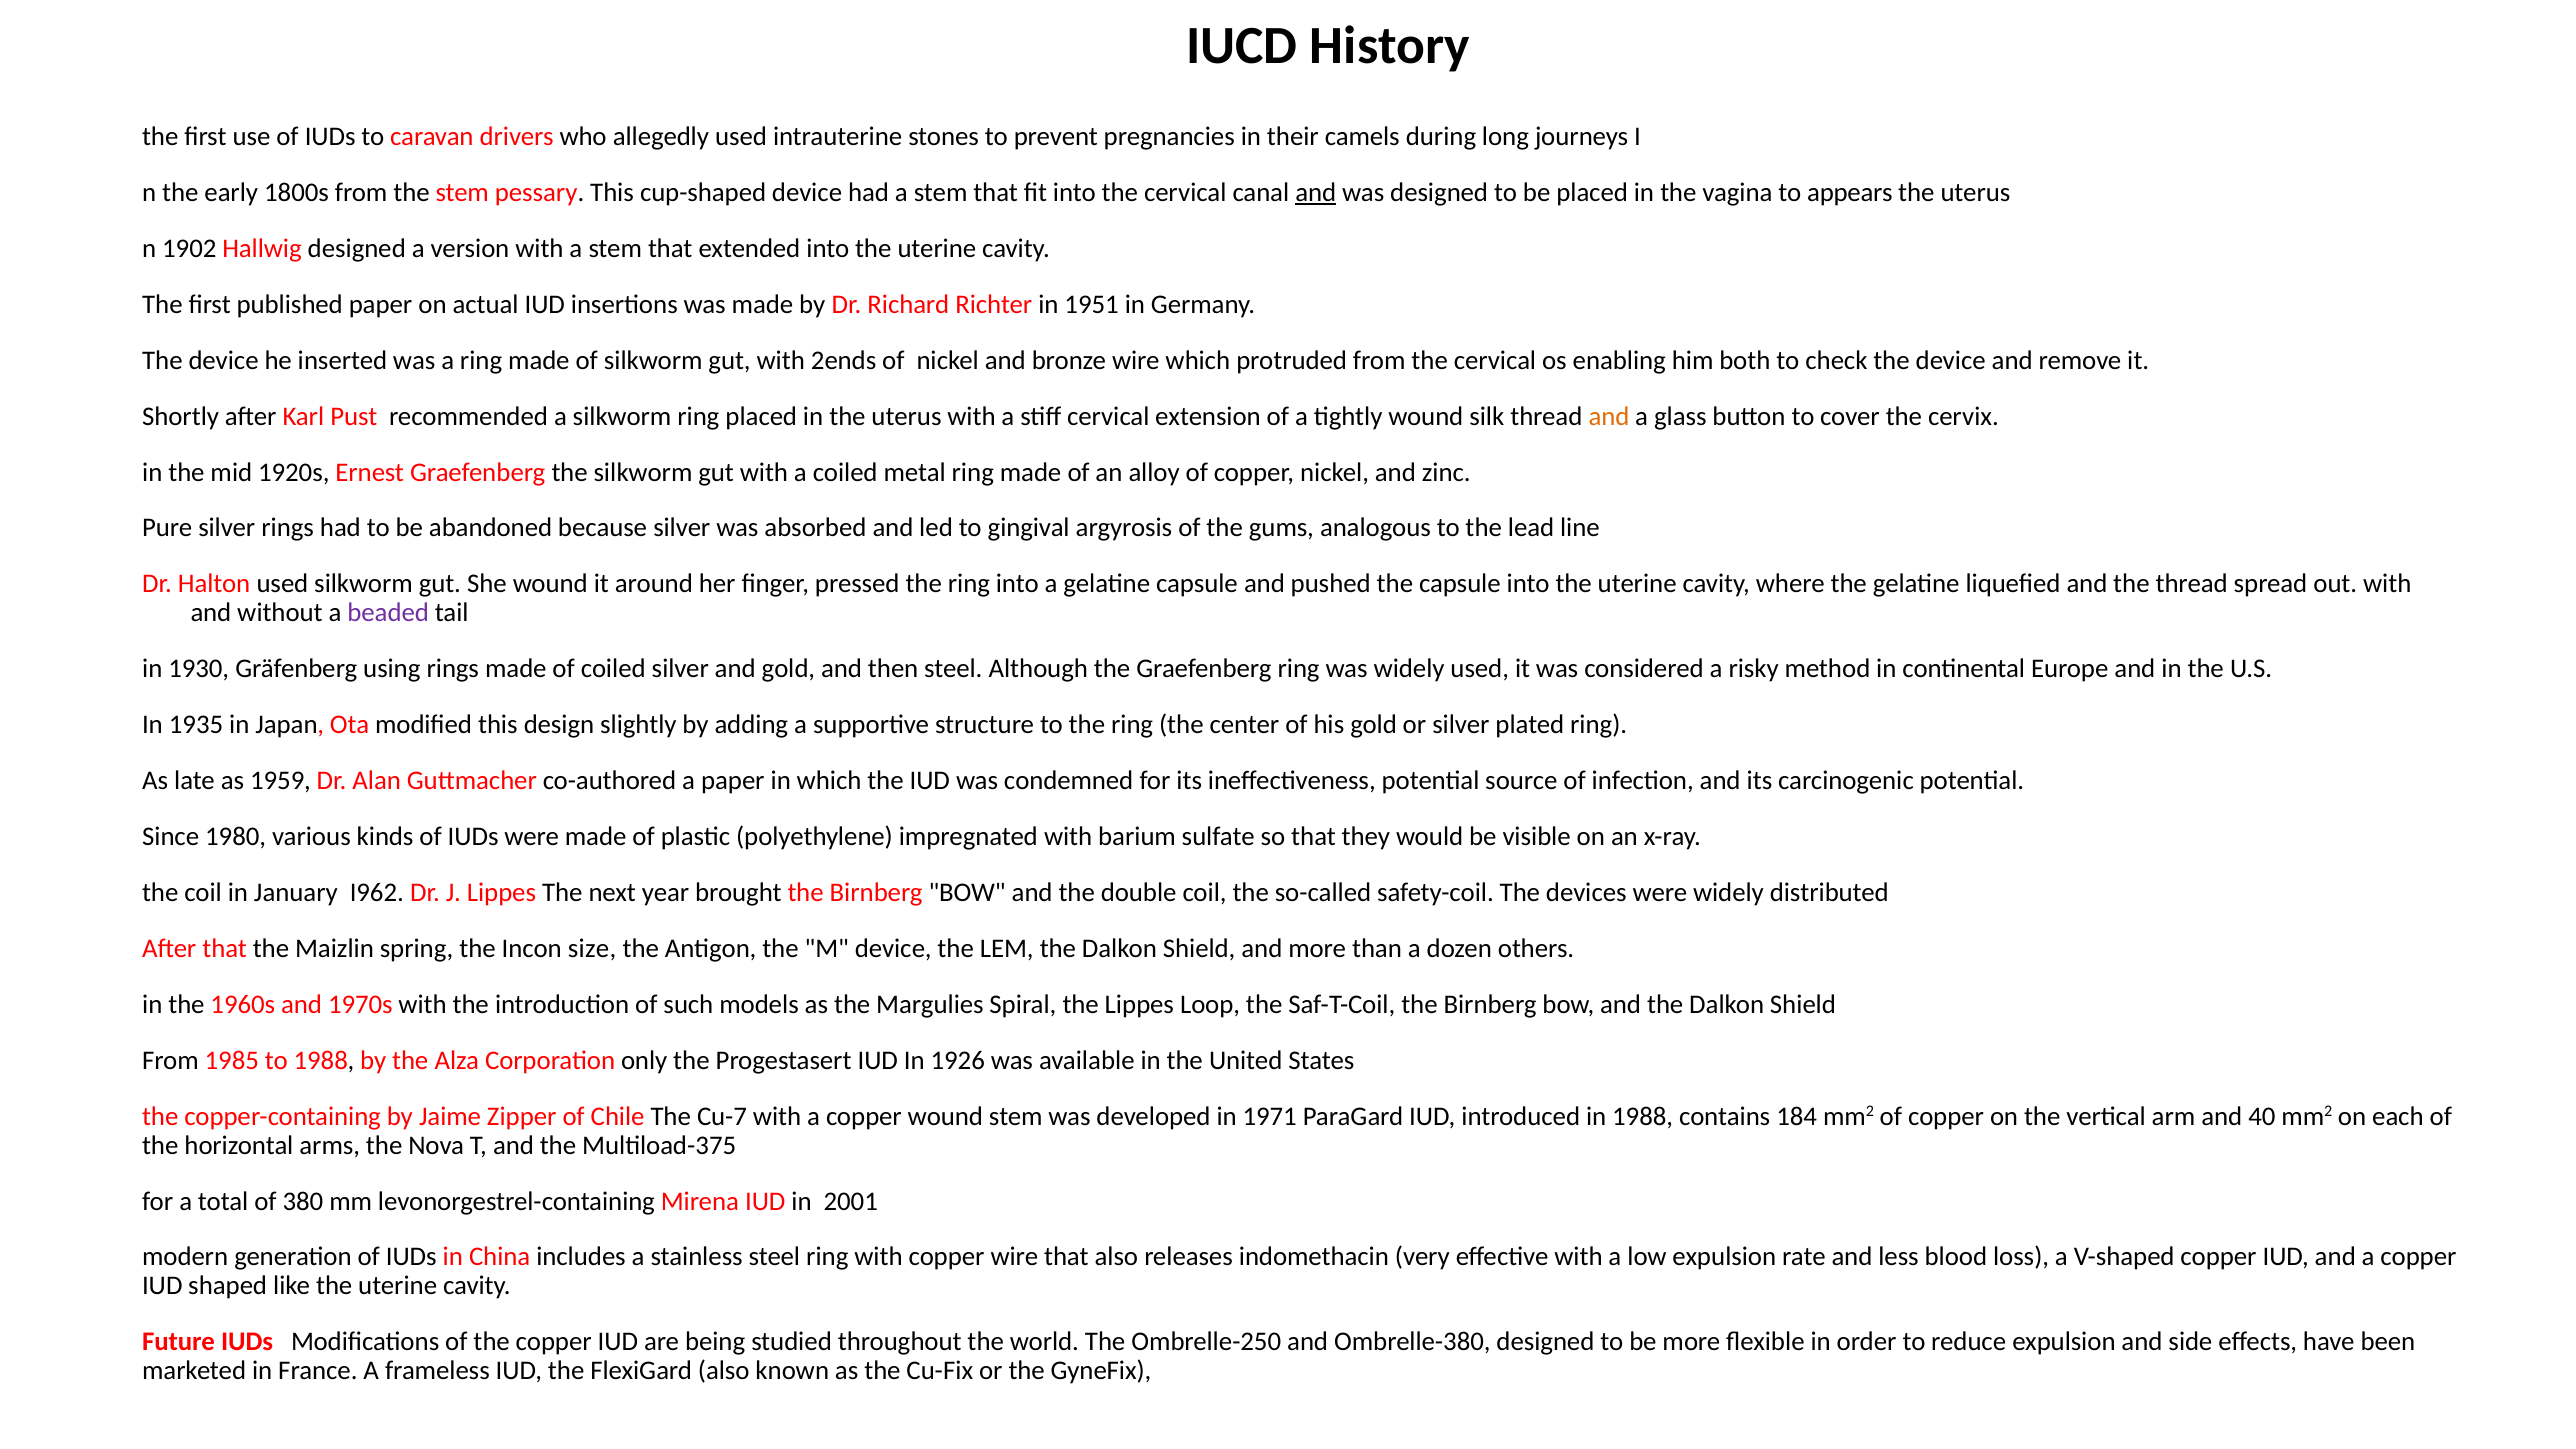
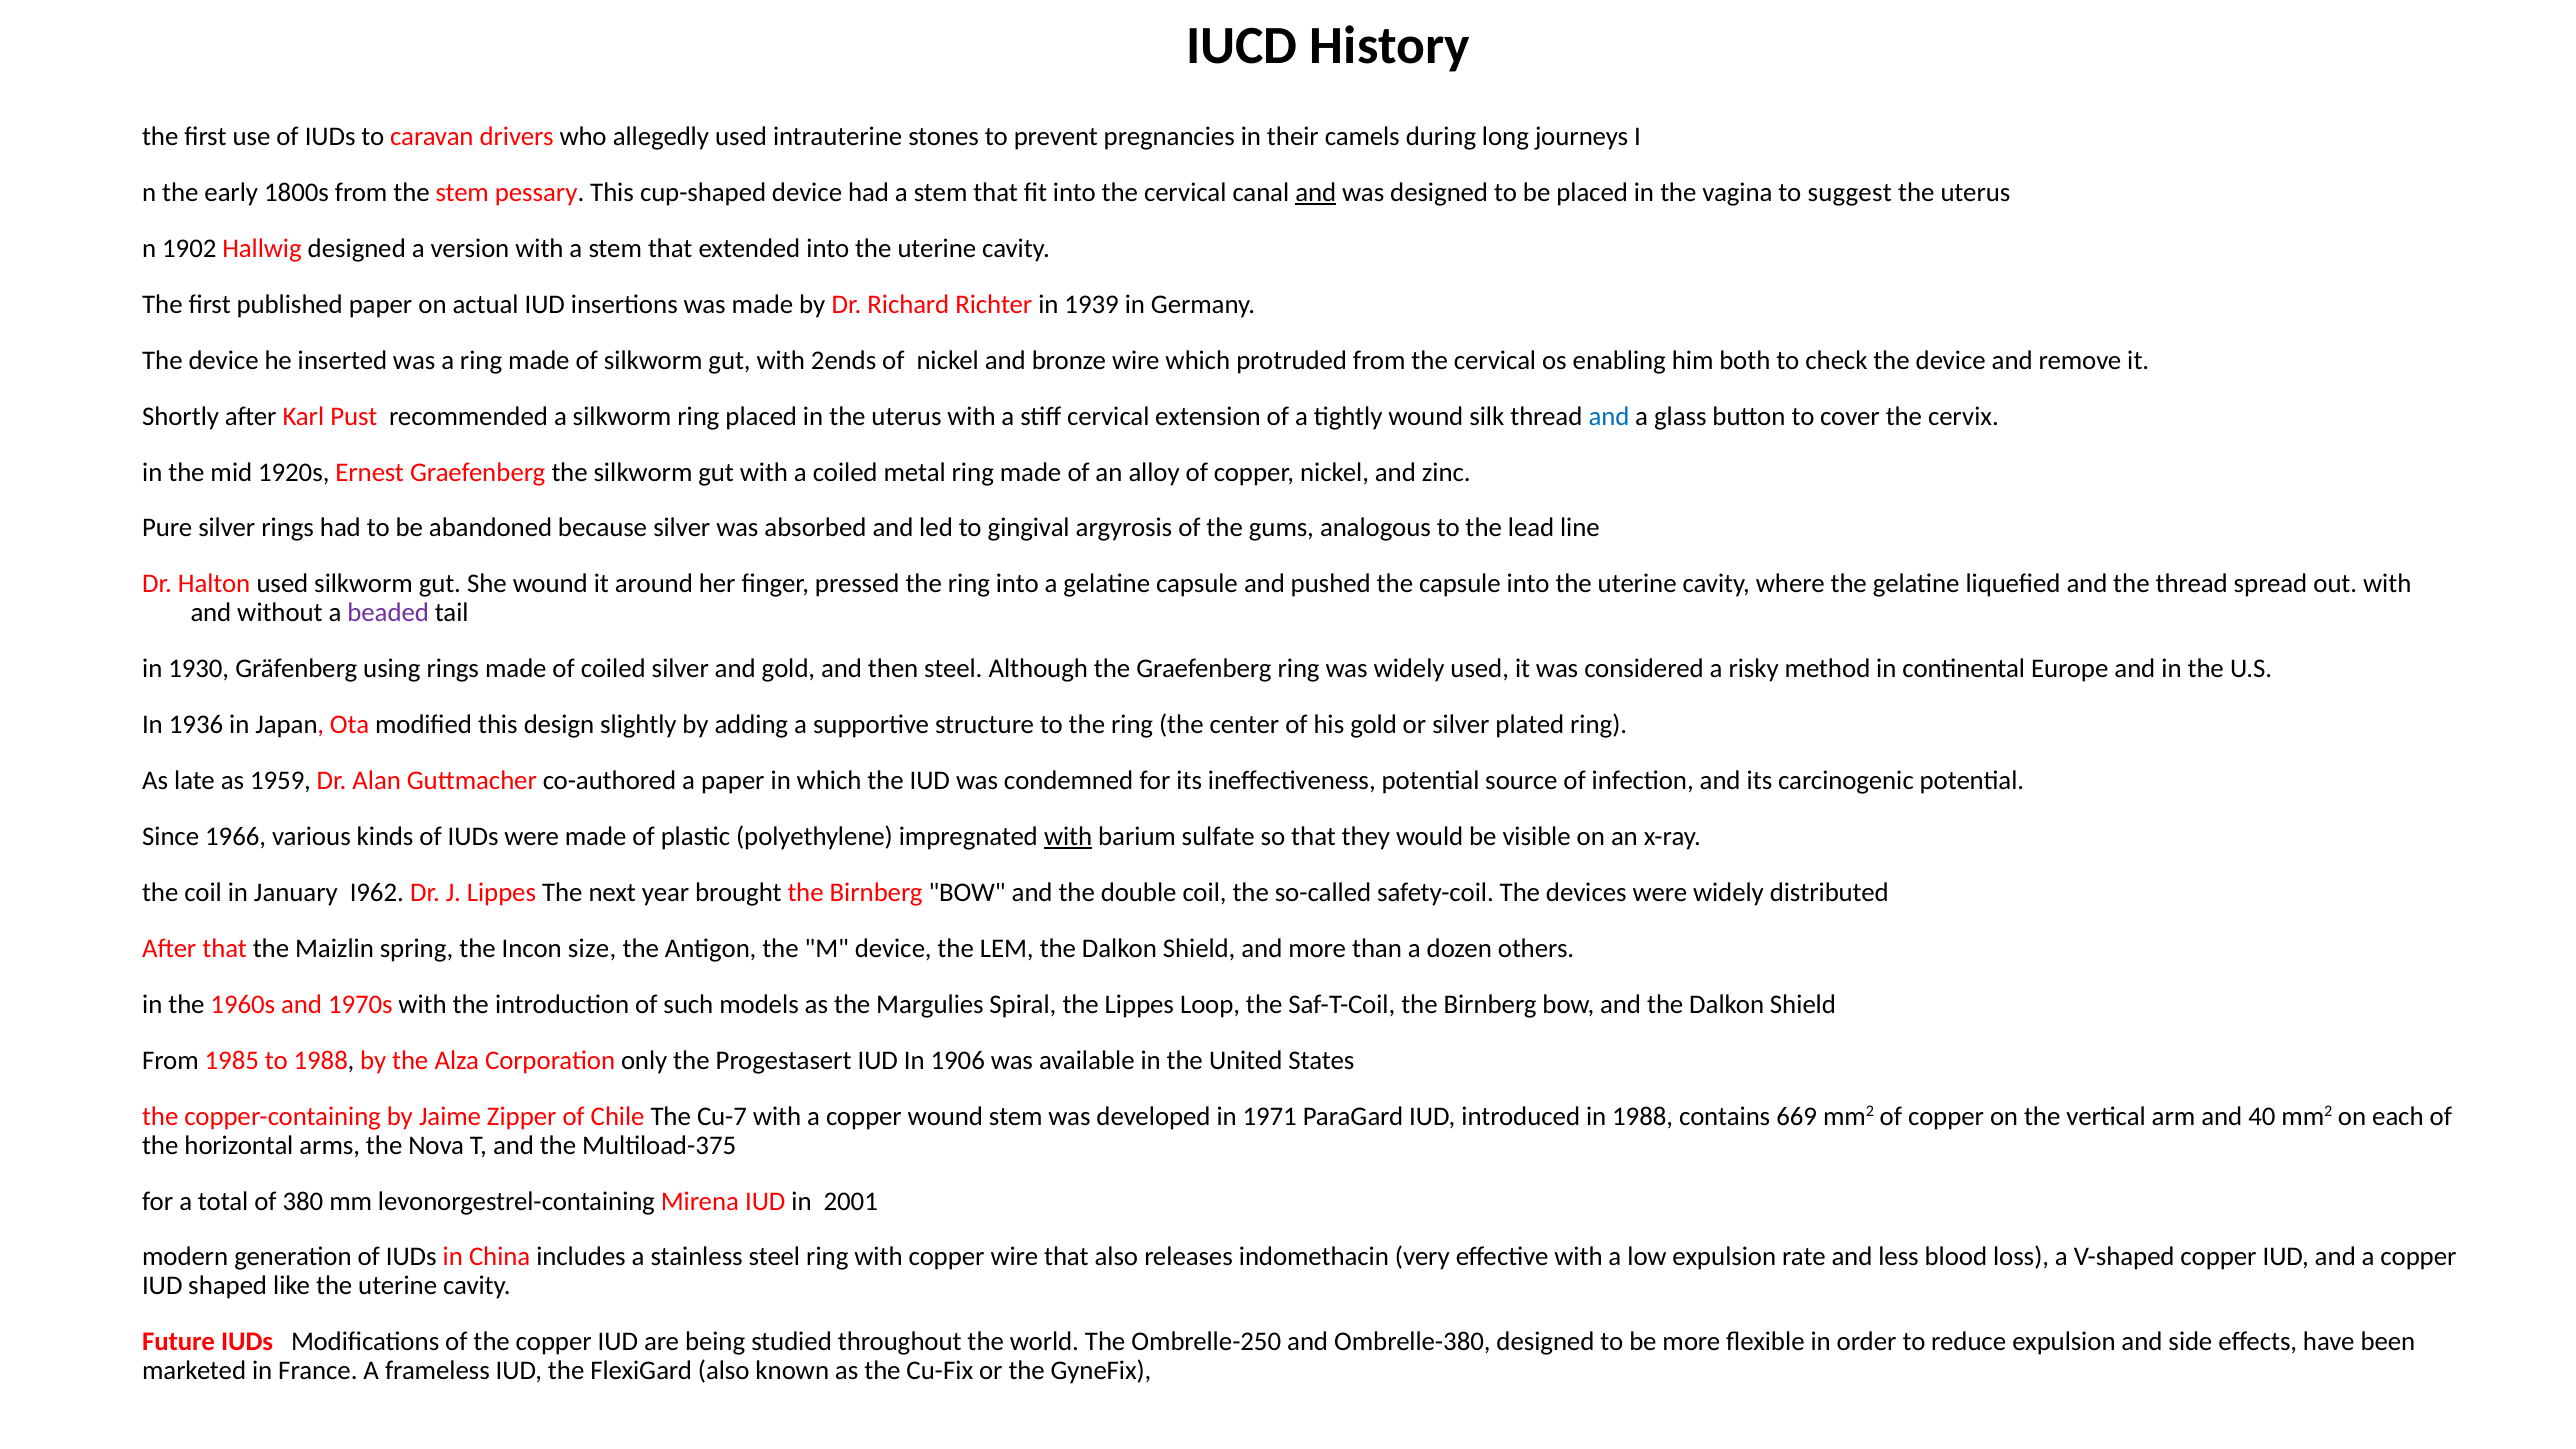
appears: appears -> suggest
1951: 1951 -> 1939
and at (1609, 416) colour: orange -> blue
1935: 1935 -> 1936
1980: 1980 -> 1966
with at (1068, 837) underline: none -> present
1926: 1926 -> 1906
184: 184 -> 669
